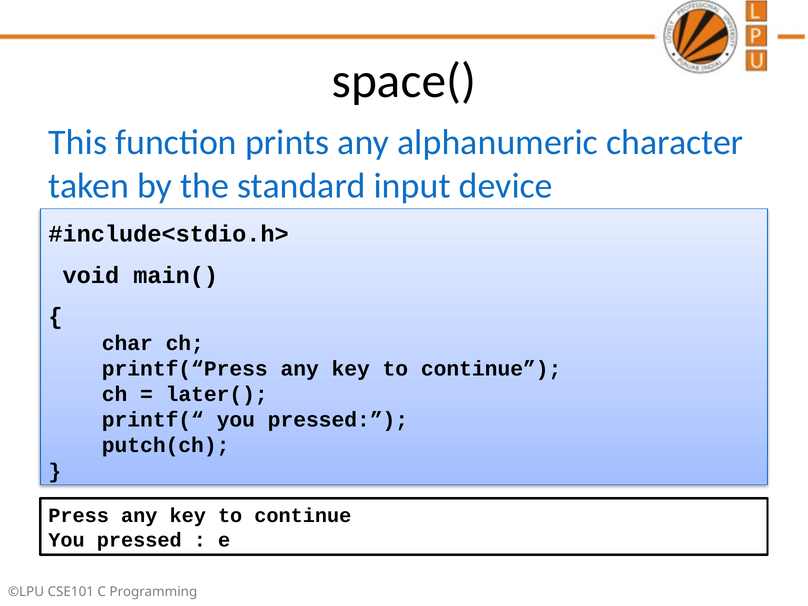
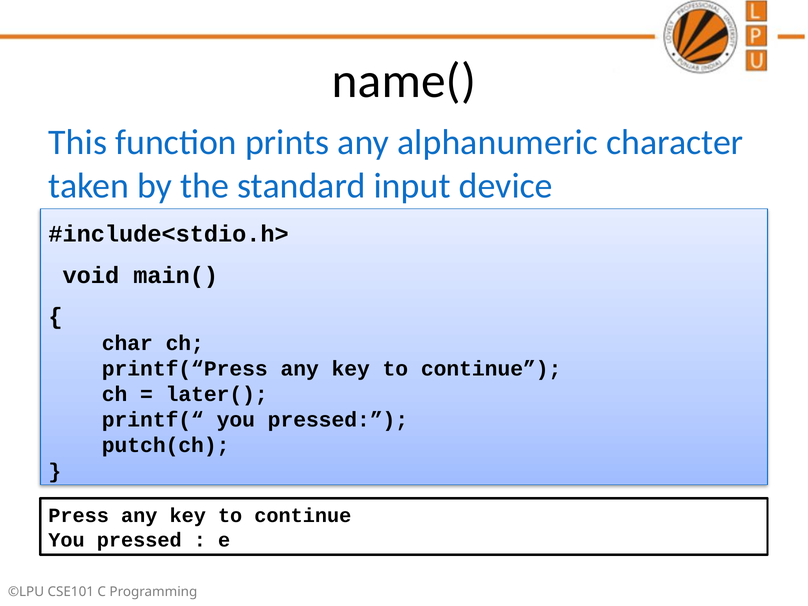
space(: space( -> name(
